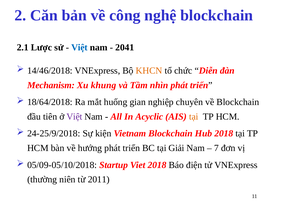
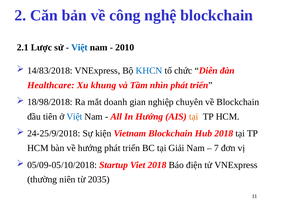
2041: 2041 -> 2010
14/46/2018: 14/46/2018 -> 14/83/2018
KHCN colour: orange -> blue
Mechanism: Mechanism -> Healthcare
18/64/2018: 18/64/2018 -> 18/98/2018
huống: huống -> doanh
Việt at (74, 117) colour: purple -> blue
In Acyclic: Acyclic -> Hướng
2011: 2011 -> 2035
